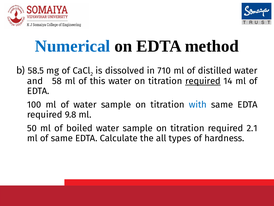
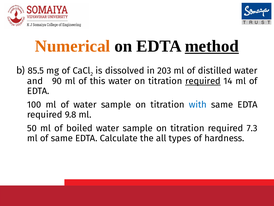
Numerical colour: blue -> orange
method underline: none -> present
58.5: 58.5 -> 85.5
710: 710 -> 203
58: 58 -> 90
2.1: 2.1 -> 7.3
